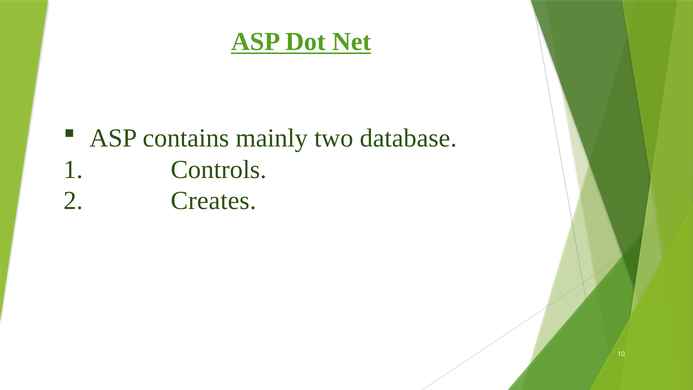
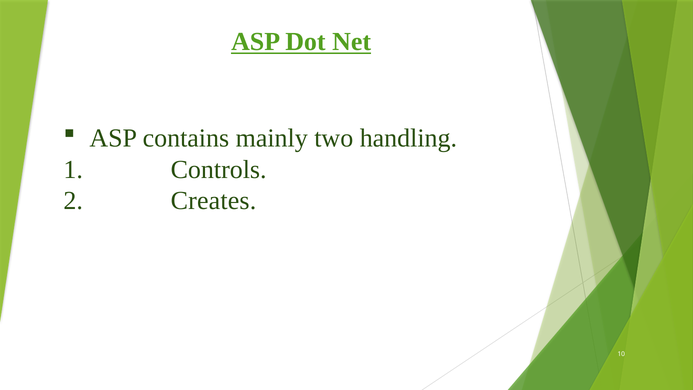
database: database -> handling
